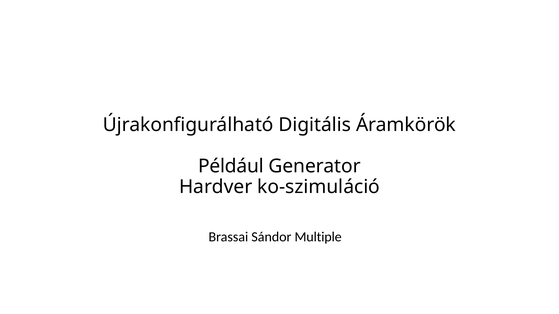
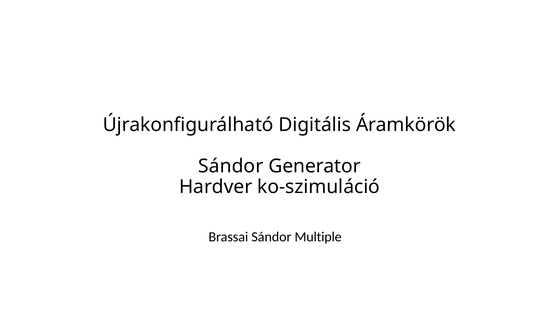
Például at (231, 166): Például -> Sándor
